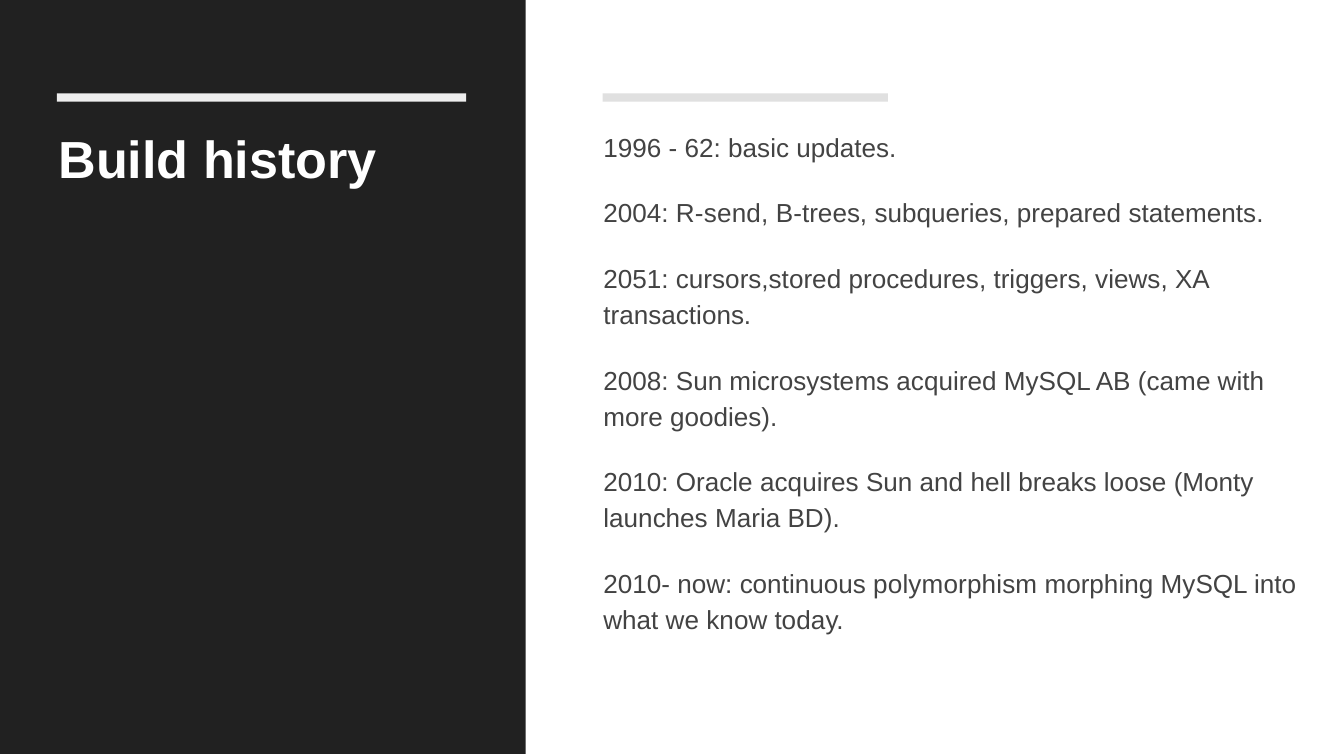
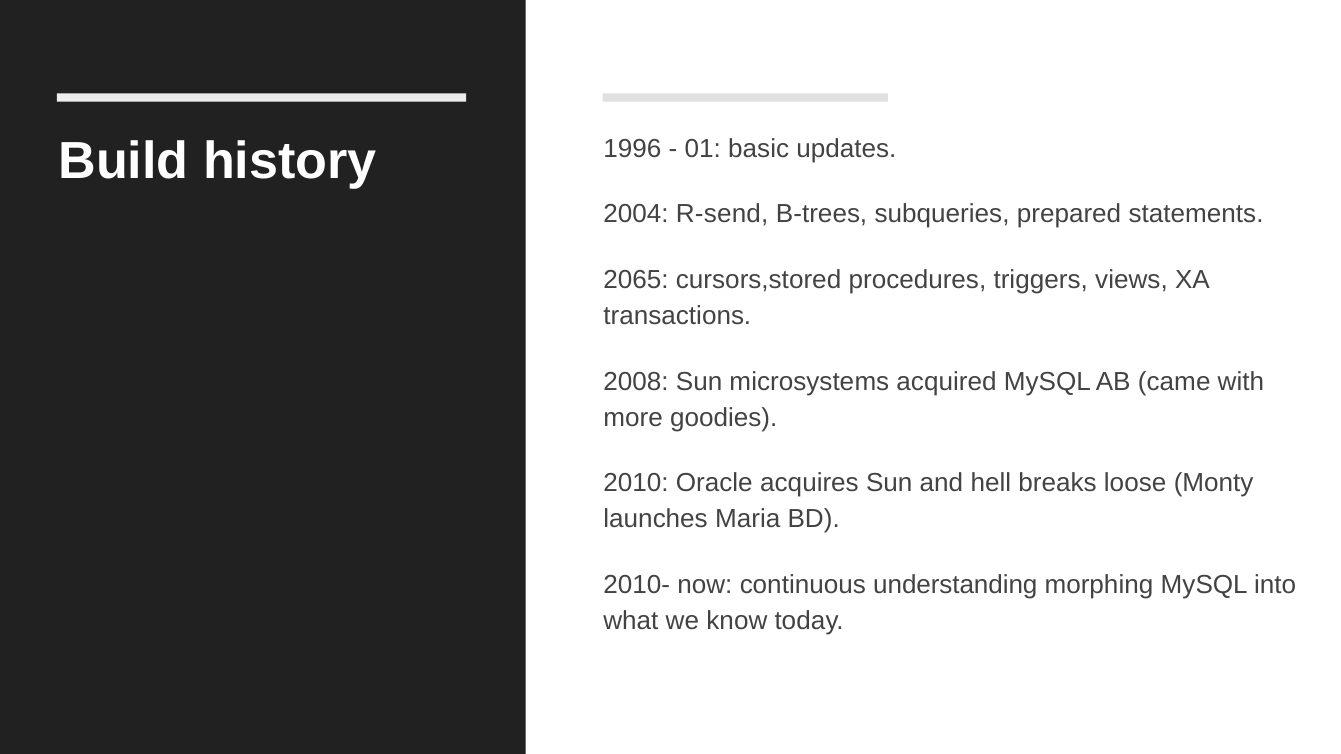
62: 62 -> 01
2051: 2051 -> 2065
polymorphism: polymorphism -> understanding
